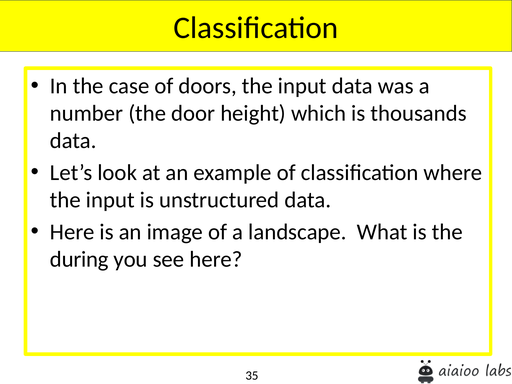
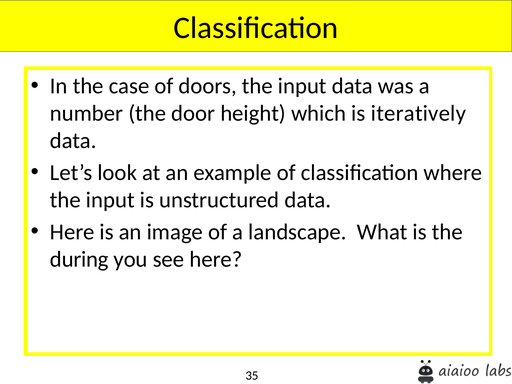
thousands: thousands -> iteratively
